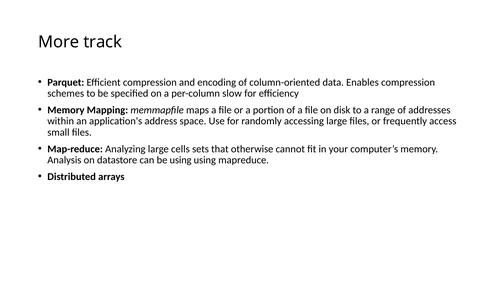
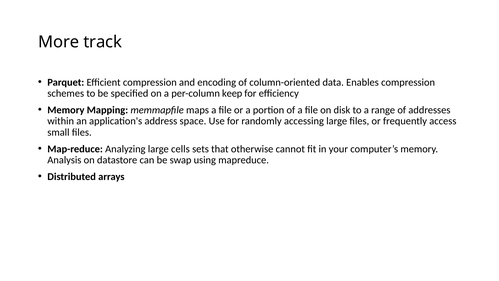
slow: slow -> keep
be using: using -> swap
